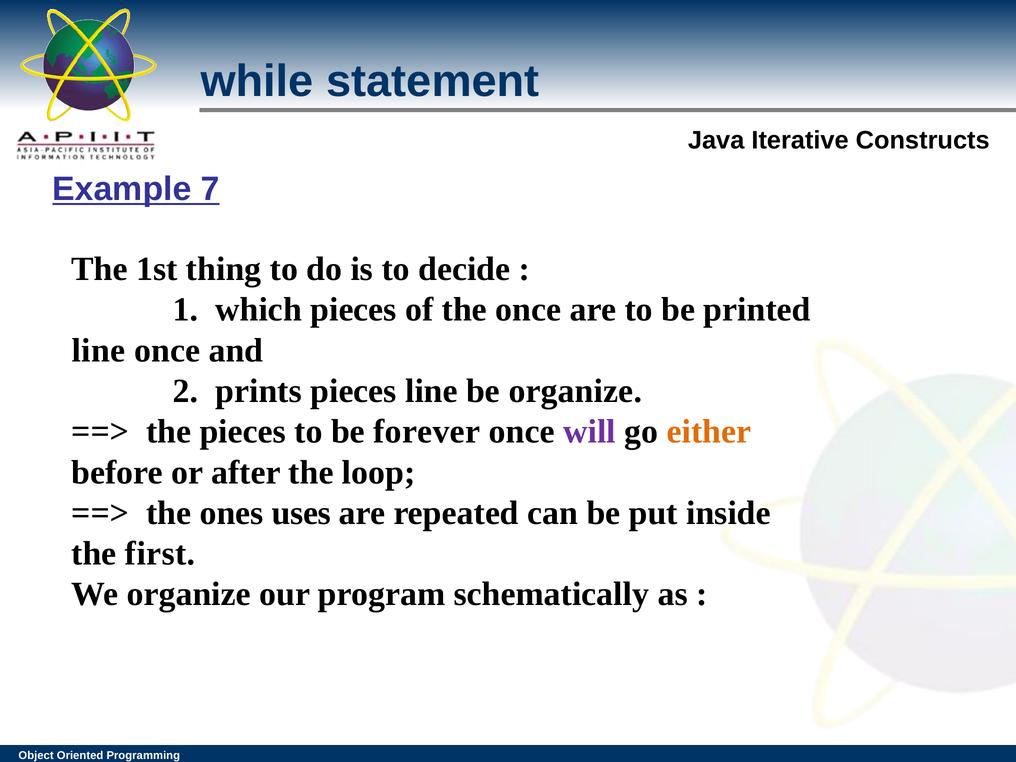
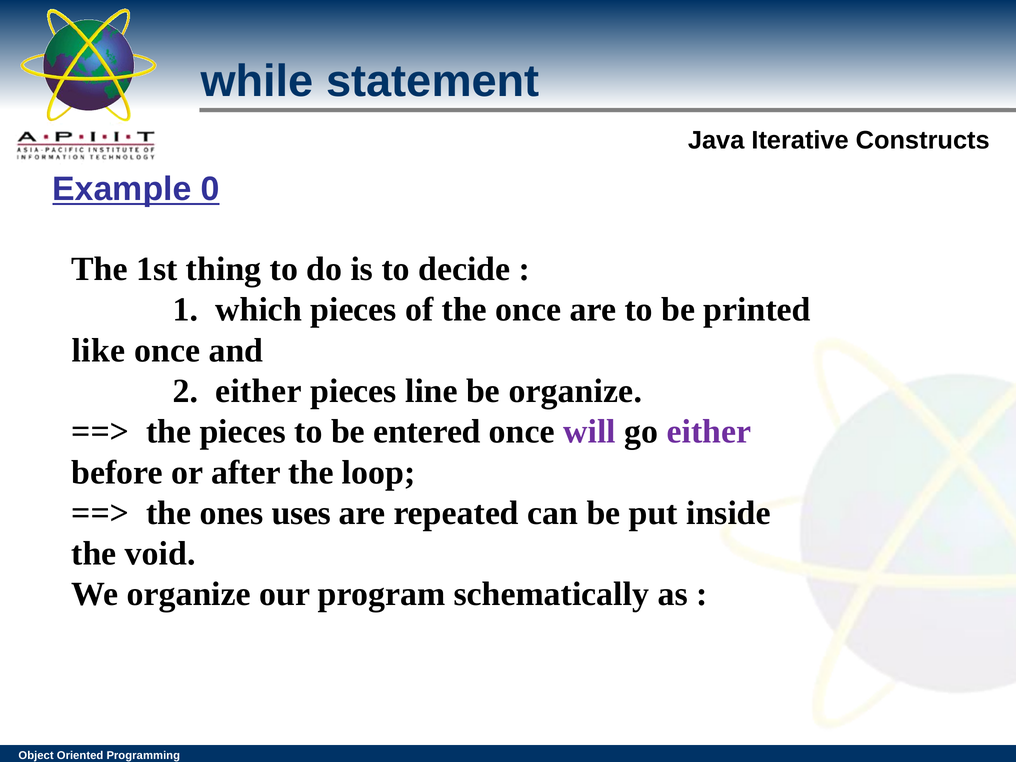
7: 7 -> 0
line at (98, 350): line -> like
2 prints: prints -> either
forever: forever -> entered
either at (709, 432) colour: orange -> purple
first: first -> void
